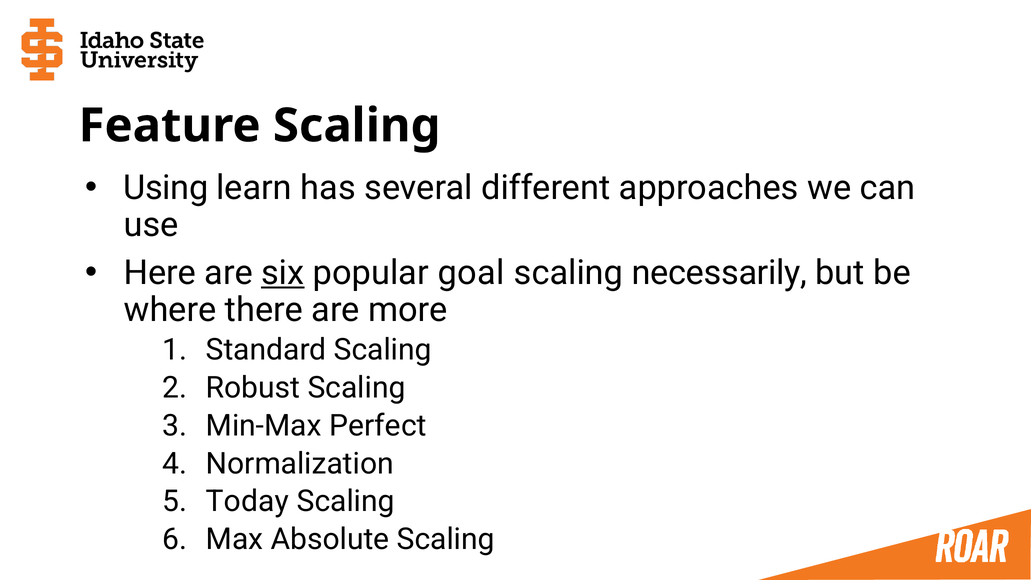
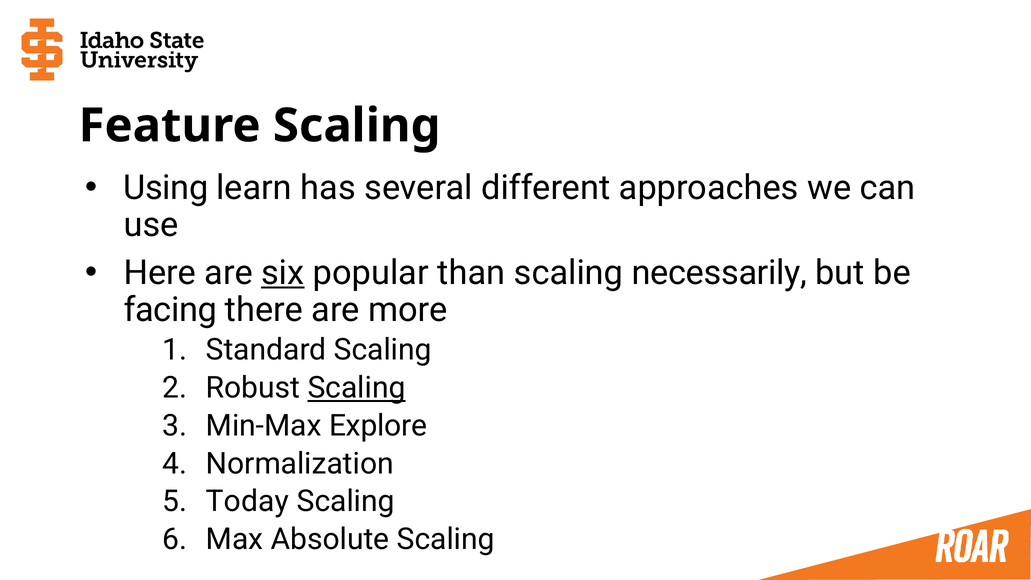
goal: goal -> than
where: where -> facing
Scaling at (357, 388) underline: none -> present
Perfect: Perfect -> Explore
